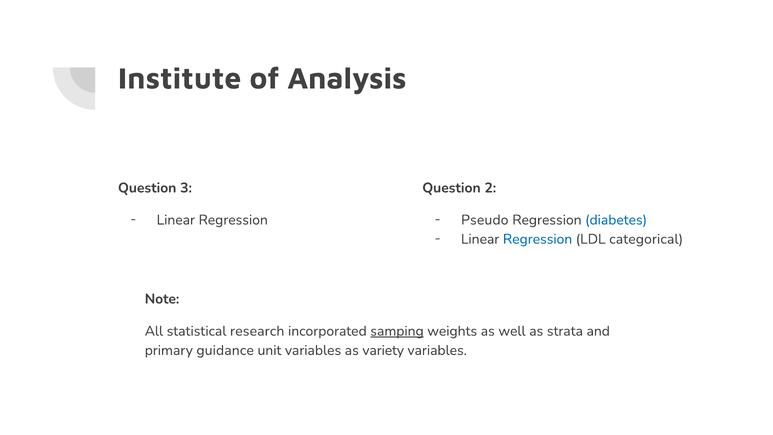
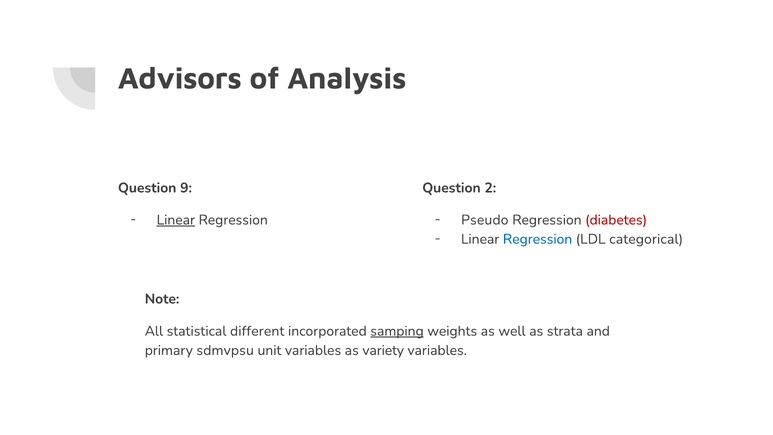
Institute: Institute -> Advisors
3: 3 -> 9
Linear at (176, 220) underline: none -> present
diabetes colour: blue -> red
research: research -> different
guidance: guidance -> sdmvpsu
